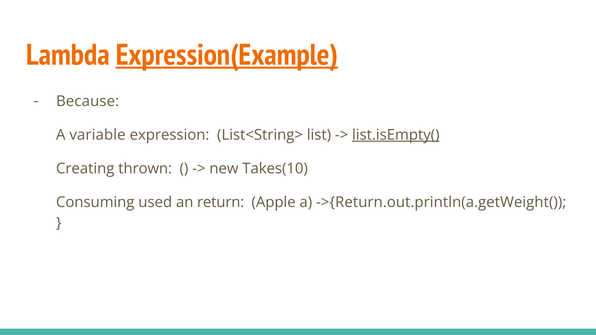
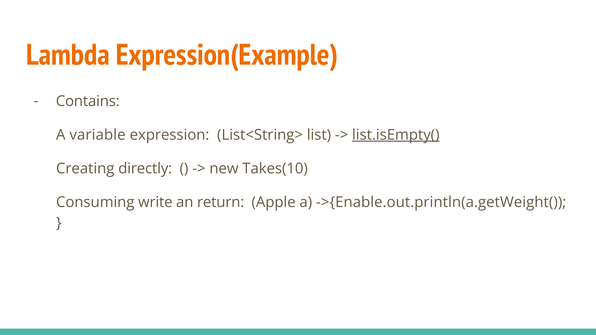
Expression(Example underline: present -> none
Because: Because -> Contains
thrown: thrown -> directly
used: used -> write
->{Return.out.println(a.getWeight(: ->{Return.out.println(a.getWeight( -> ->{Enable.out.println(a.getWeight(
